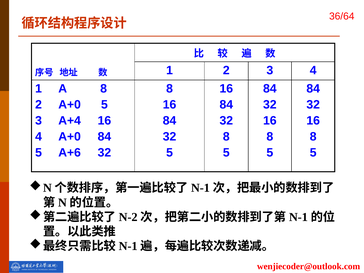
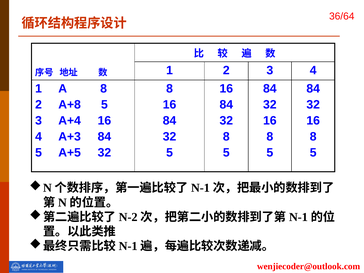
2 A+0: A+0 -> A+8
4 A+0: A+0 -> A+3
A+6: A+6 -> A+5
